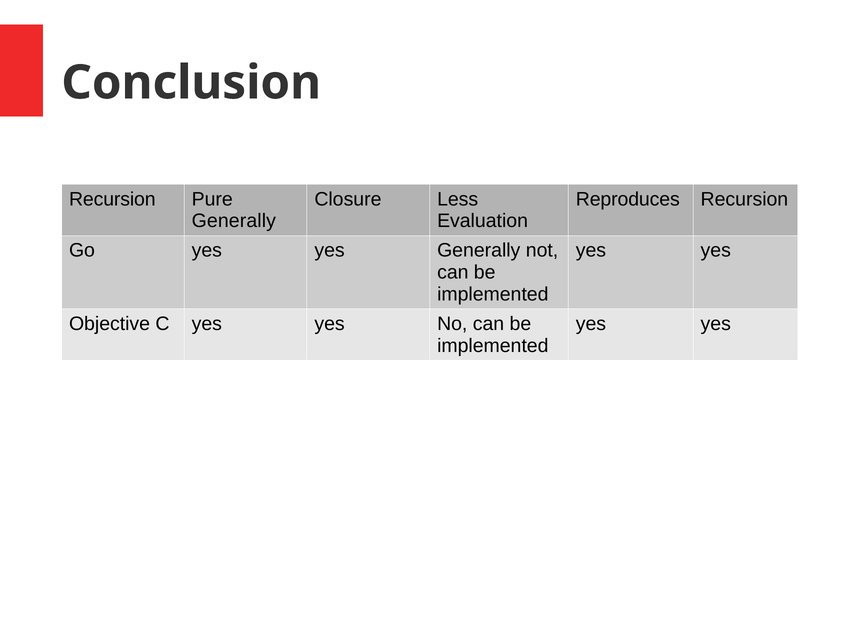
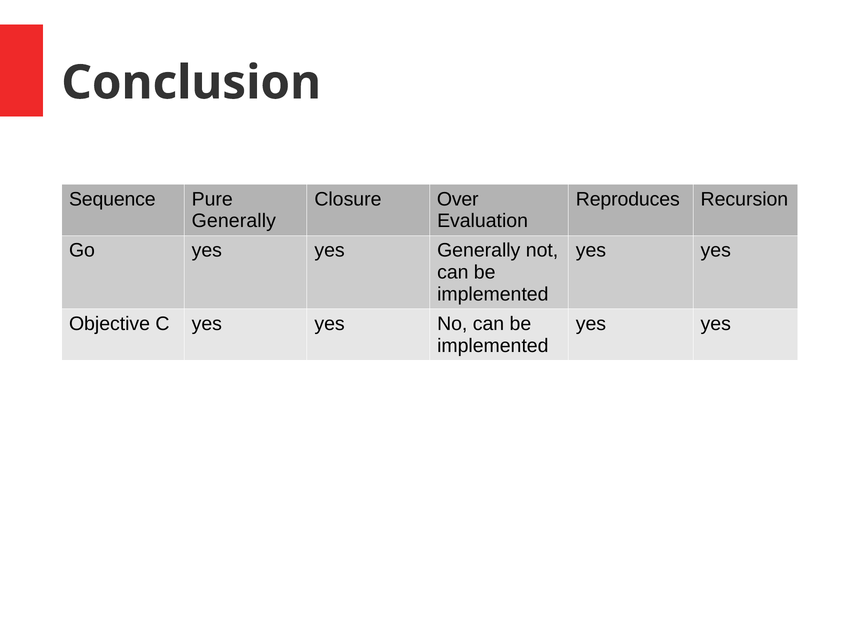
Recursion at (112, 199): Recursion -> Sequence
Less: Less -> Over
